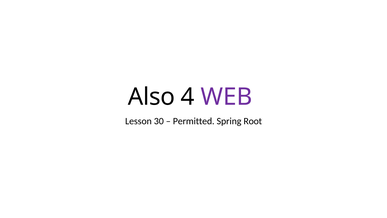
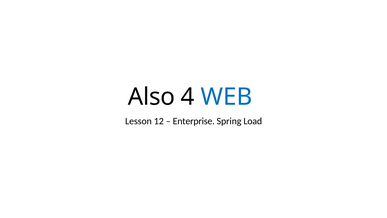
WEB colour: purple -> blue
30: 30 -> 12
Permitted: Permitted -> Enterprise
Root: Root -> Load
